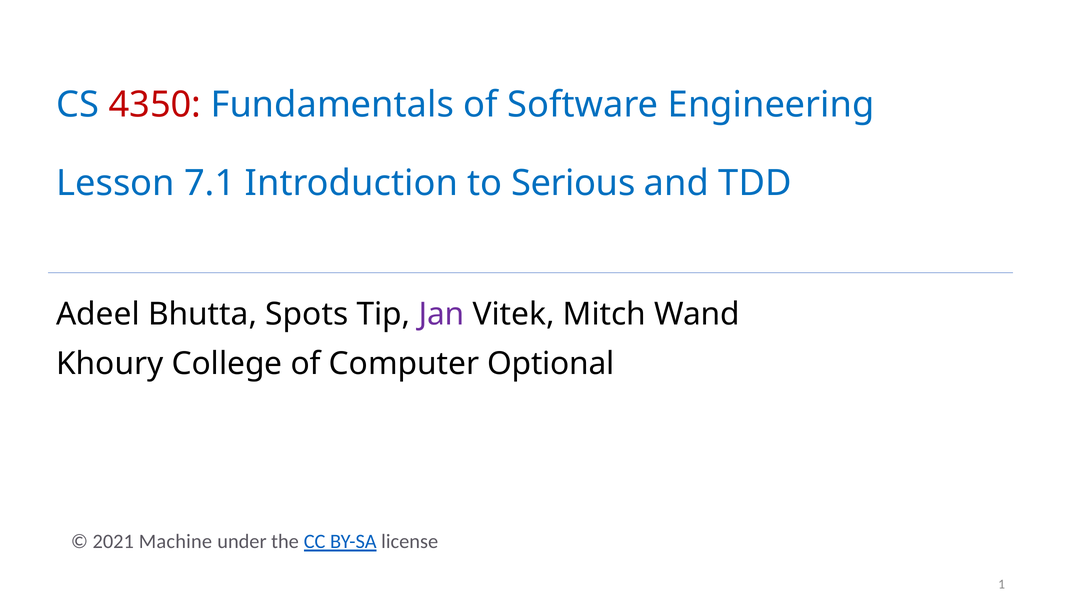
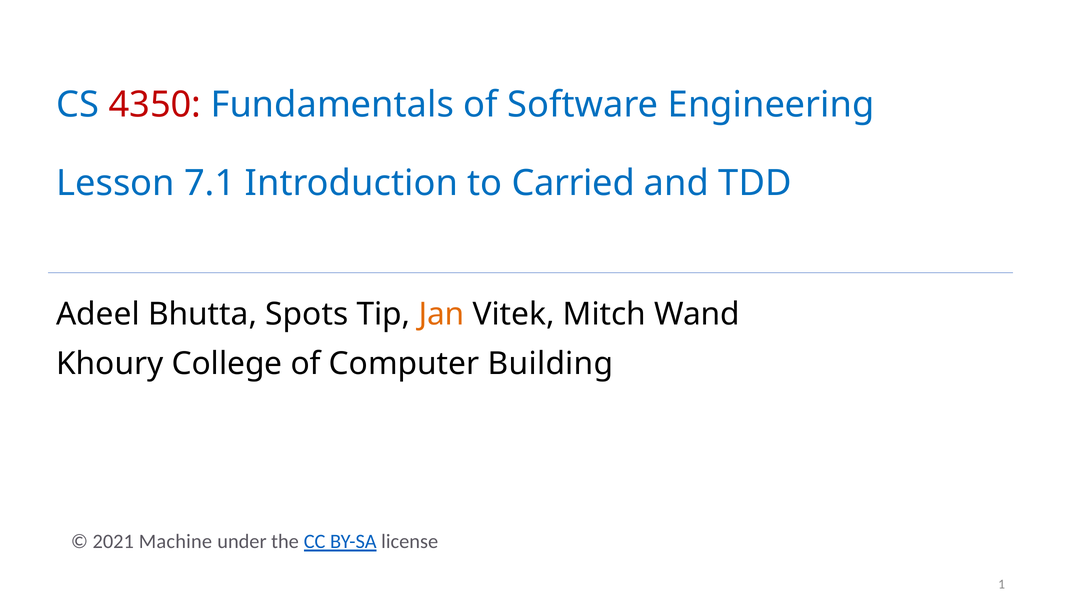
Serious: Serious -> Carried
Jan colour: purple -> orange
Optional: Optional -> Building
